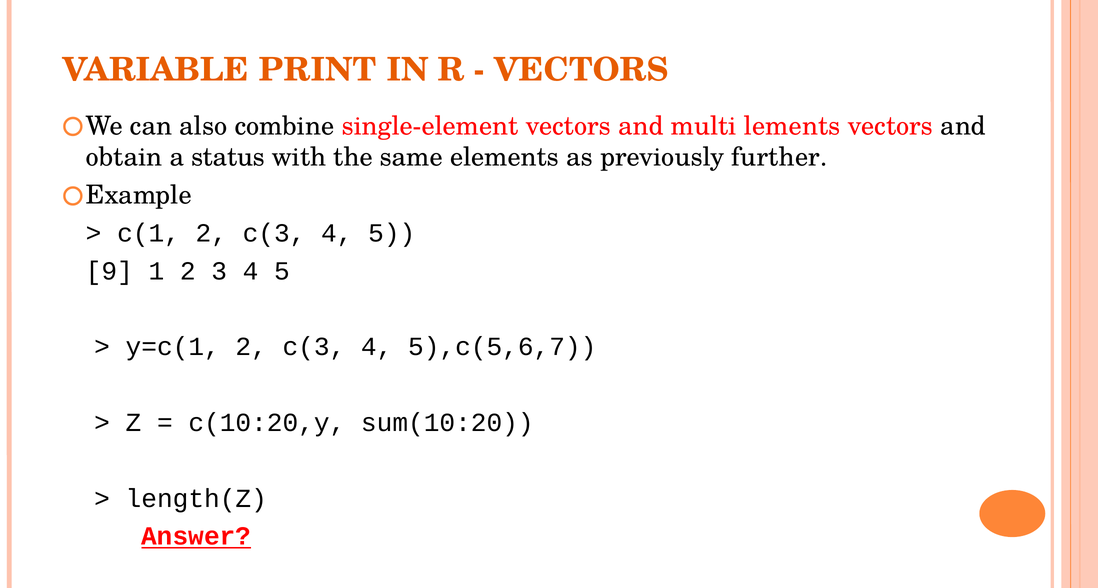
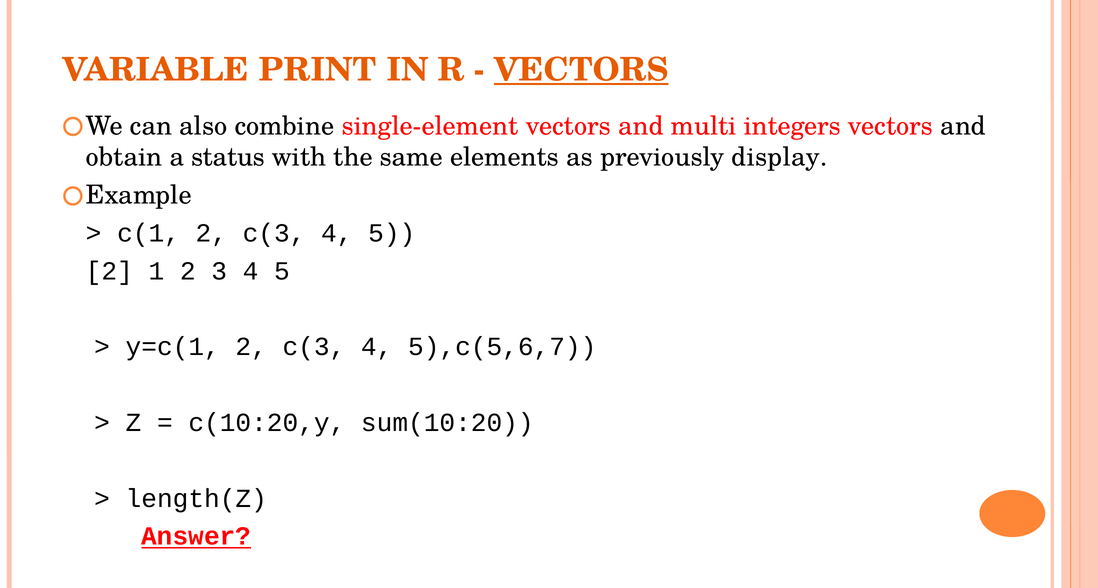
VECTORS at (581, 70) underline: none -> present
lements: lements -> integers
further: further -> display
9 at (109, 271): 9 -> 2
